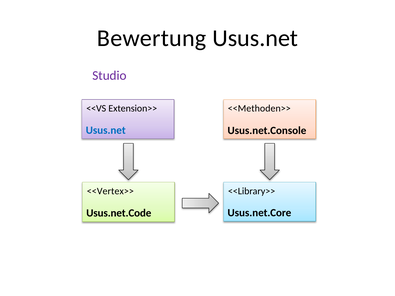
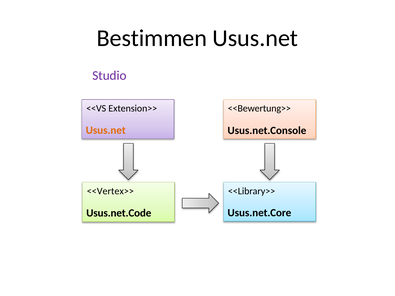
Bewertung: Bewertung -> Bestimmen
<<Methoden>>: <<Methoden>> -> <<Bewertung>>
Usus.net at (106, 130) colour: blue -> orange
